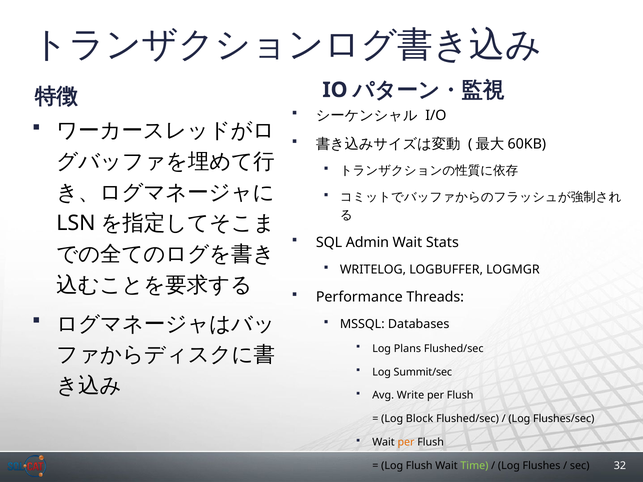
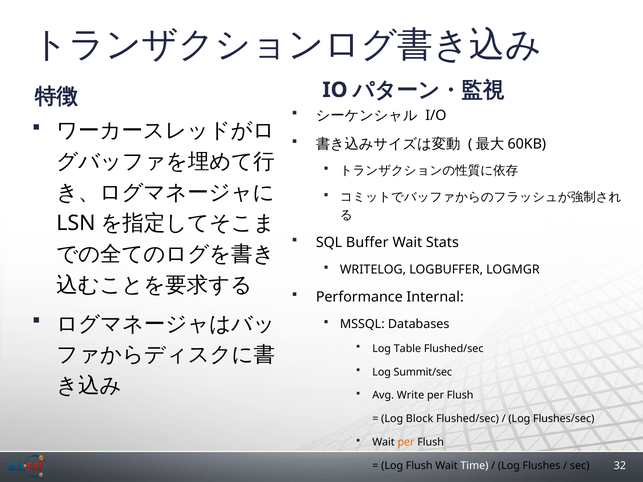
Admin: Admin -> Buffer
Threads: Threads -> Internal
Plans: Plans -> Table
Time colour: light green -> white
